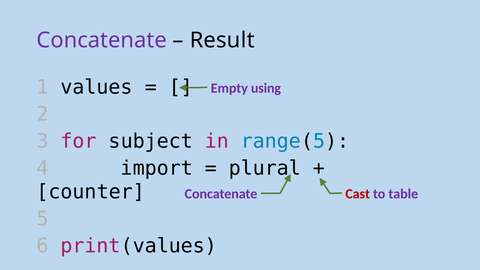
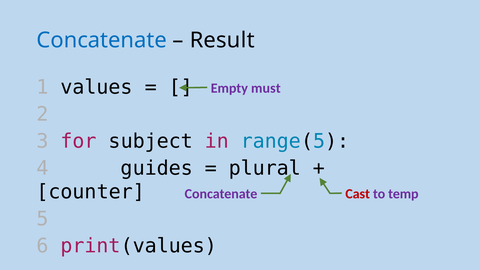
Concatenate at (102, 40) colour: purple -> blue
using: using -> must
import: import -> guides
table: table -> temp
